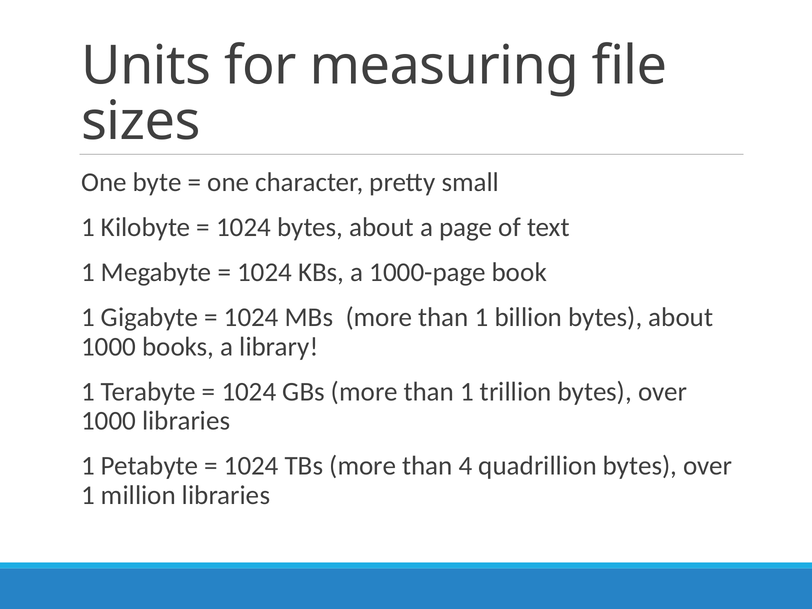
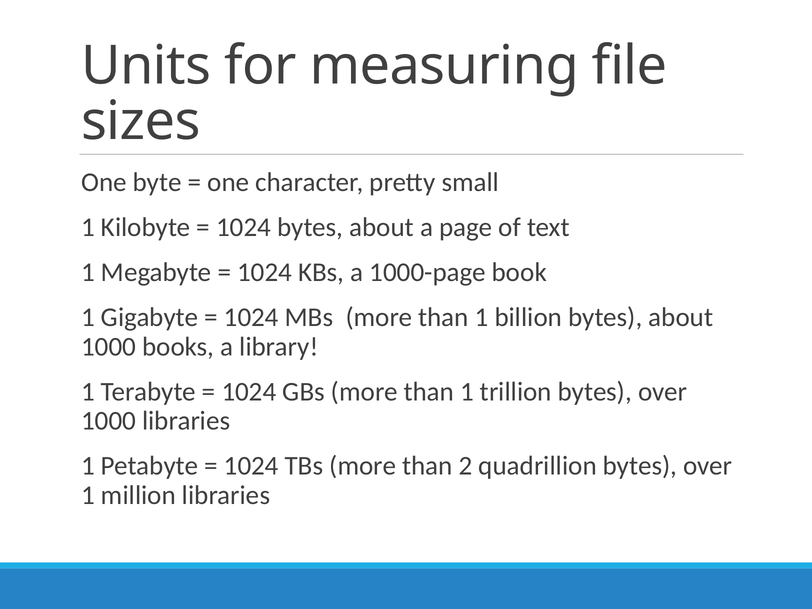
4: 4 -> 2
